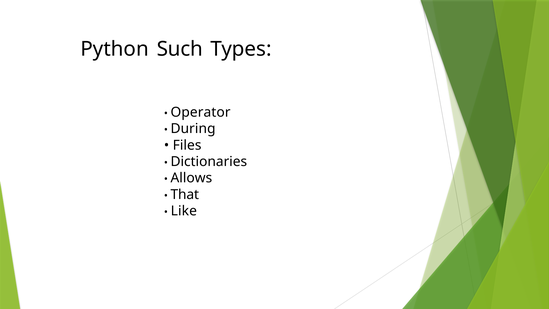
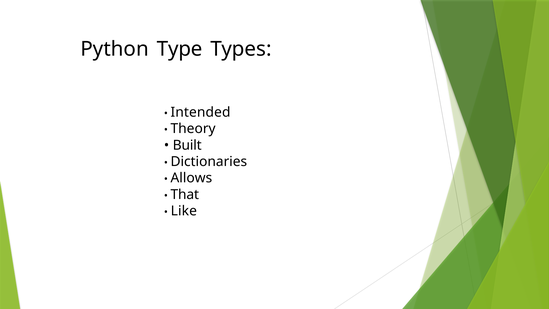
Such: Such -> Type
Operator: Operator -> Intended
During: During -> Theory
Files: Files -> Built
